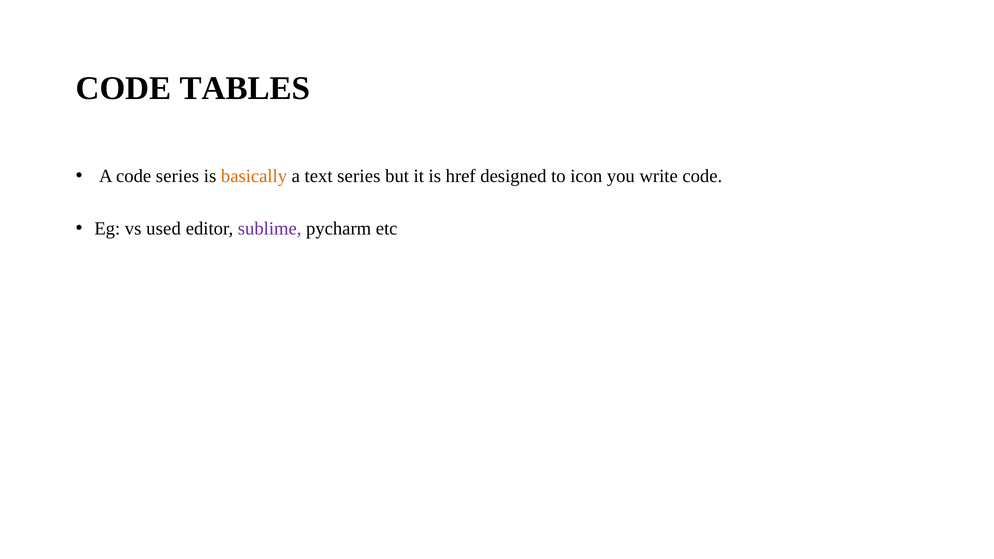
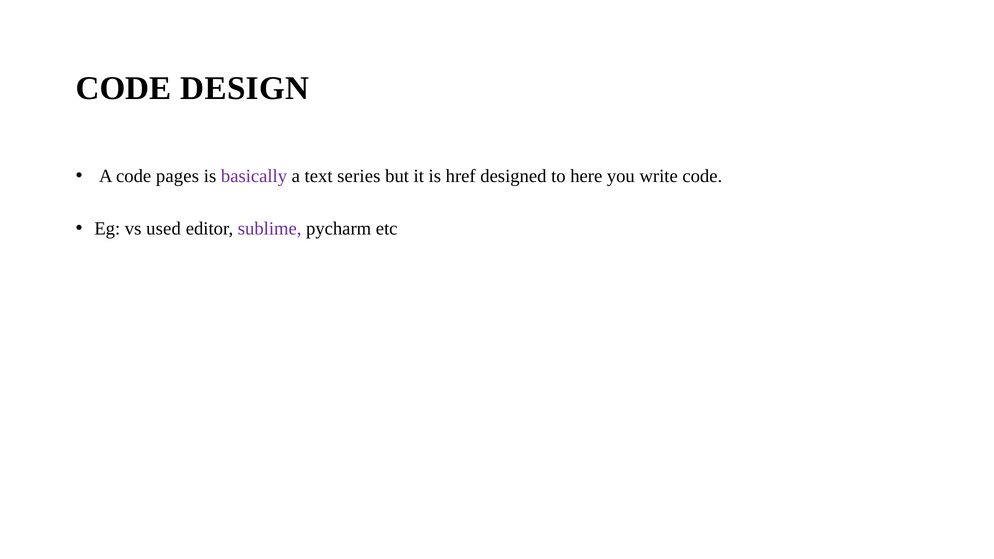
TABLES: TABLES -> DESIGN
code series: series -> pages
basically colour: orange -> purple
icon: icon -> here
